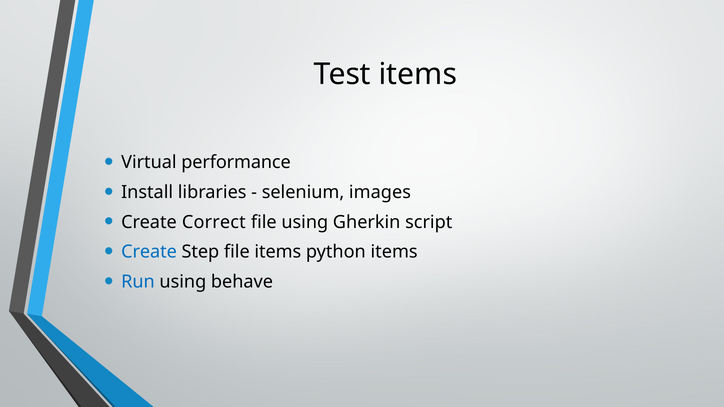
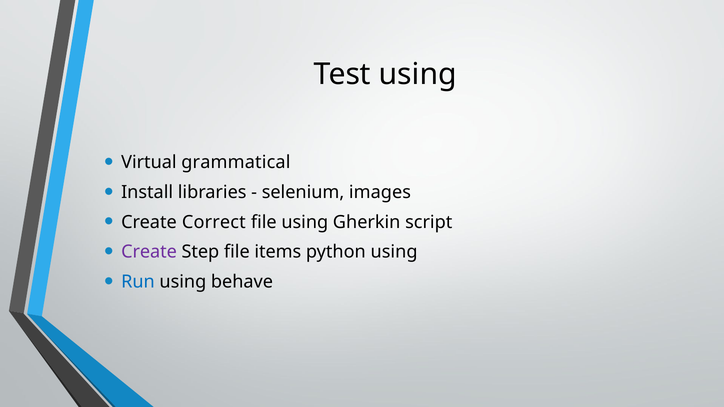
Test items: items -> using
performance: performance -> grammatical
Create at (149, 252) colour: blue -> purple
python items: items -> using
